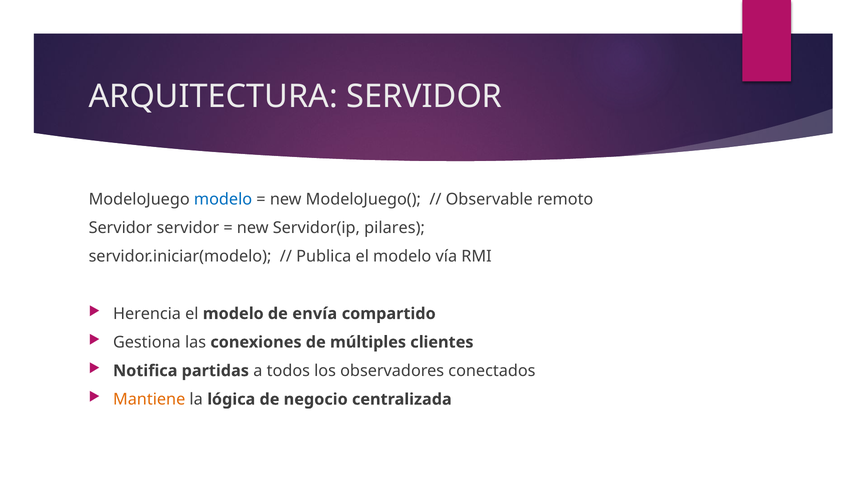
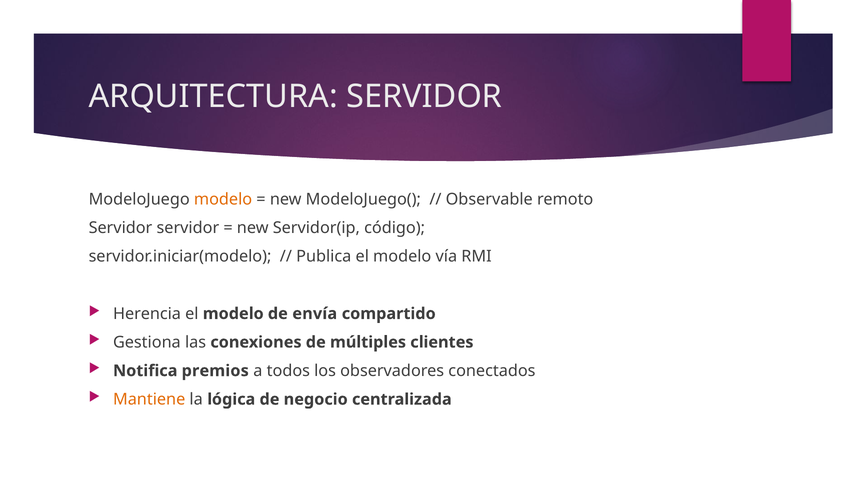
modelo at (223, 199) colour: blue -> orange
pilares: pilares -> código
partidas: partidas -> premios
